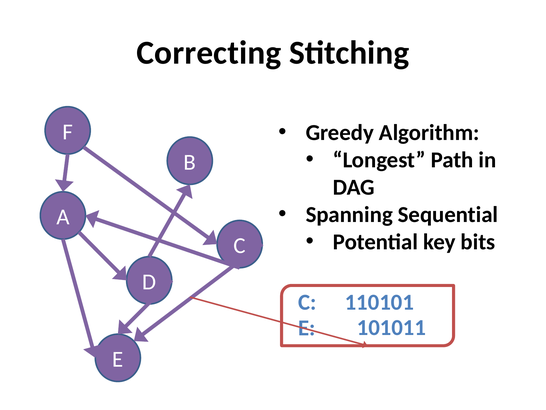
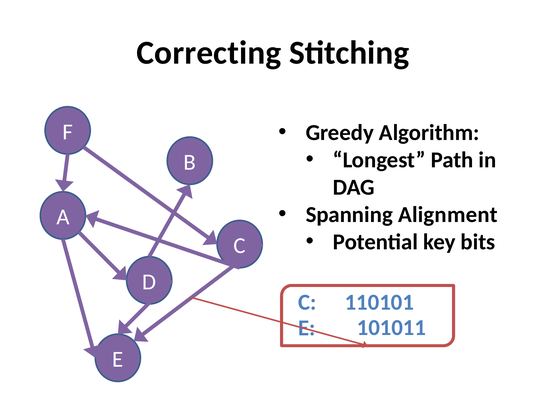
Sequential: Sequential -> Alignment
